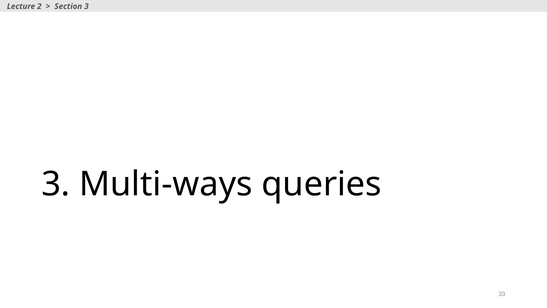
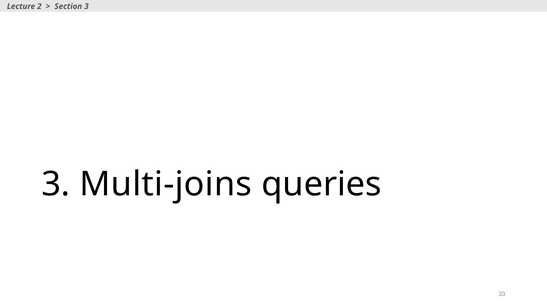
Multi-ways: Multi-ways -> Multi-joins
